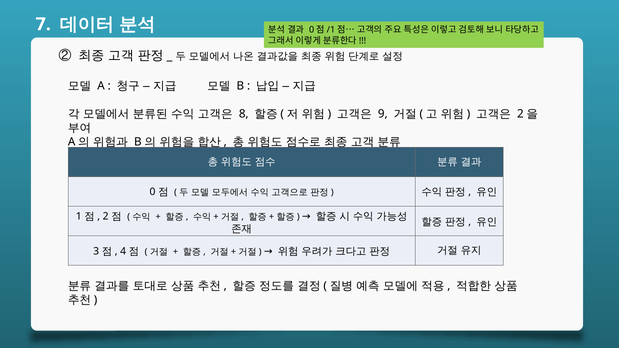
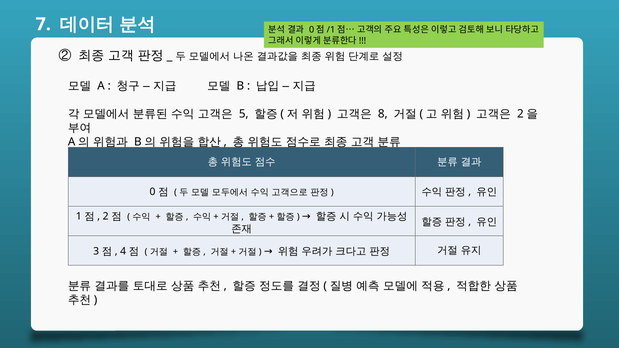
8: 8 -> 5
9: 9 -> 8
